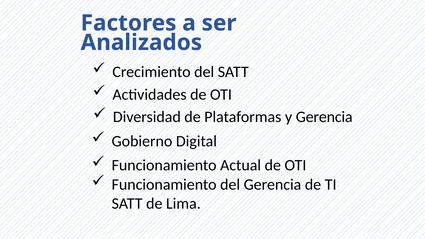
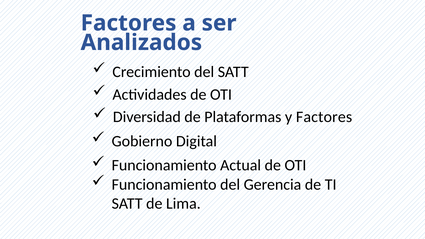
y Gerencia: Gerencia -> Factores
